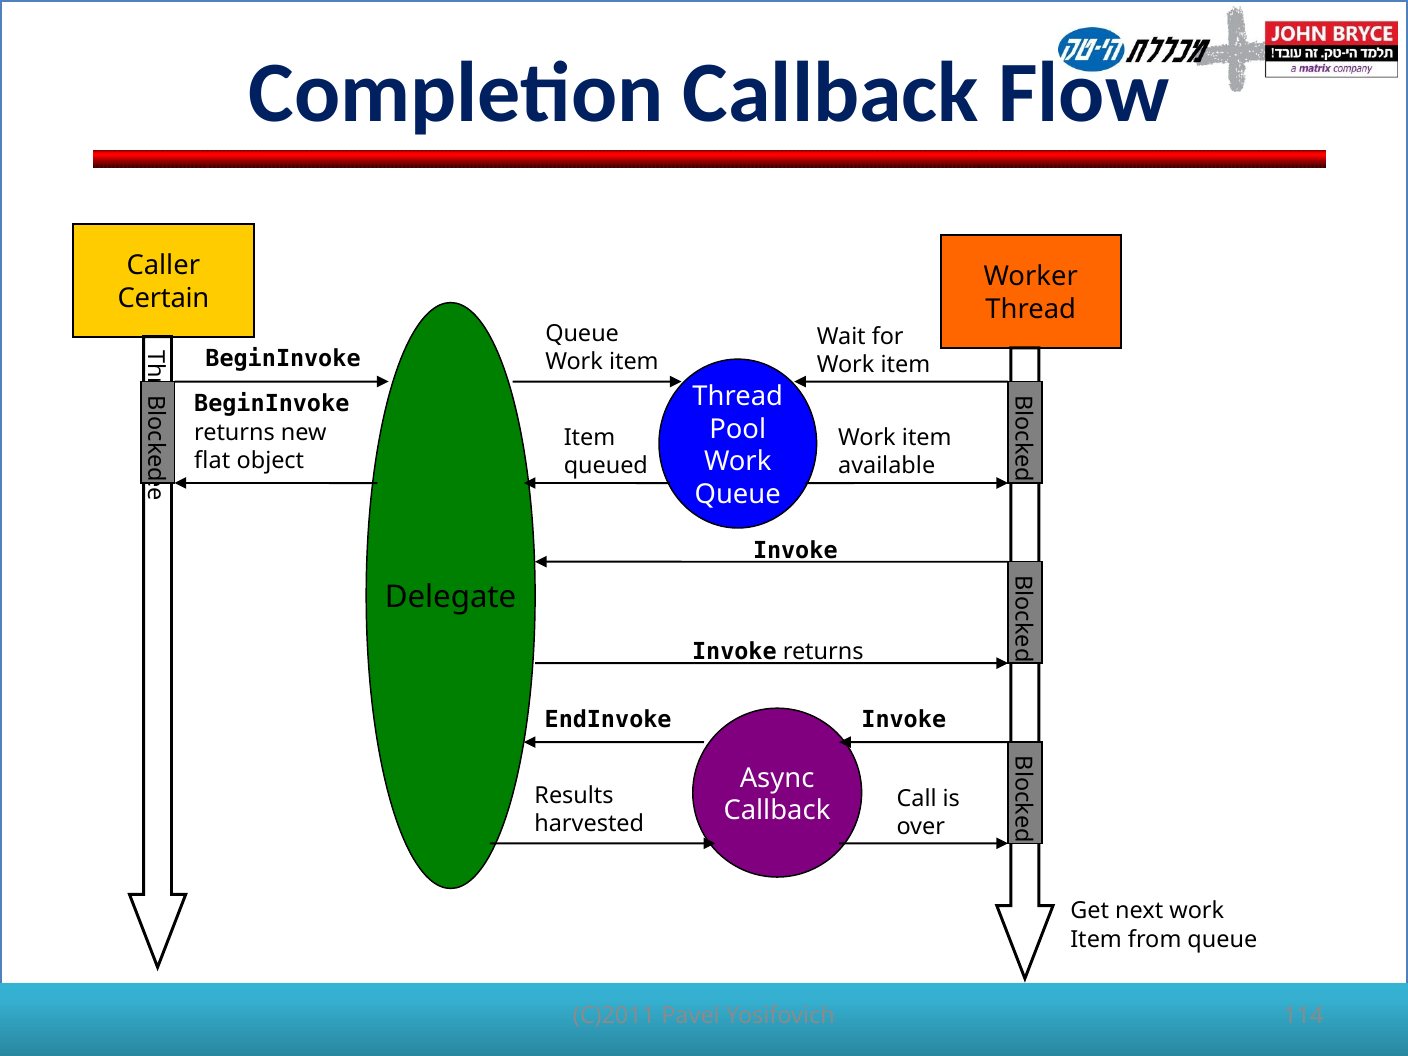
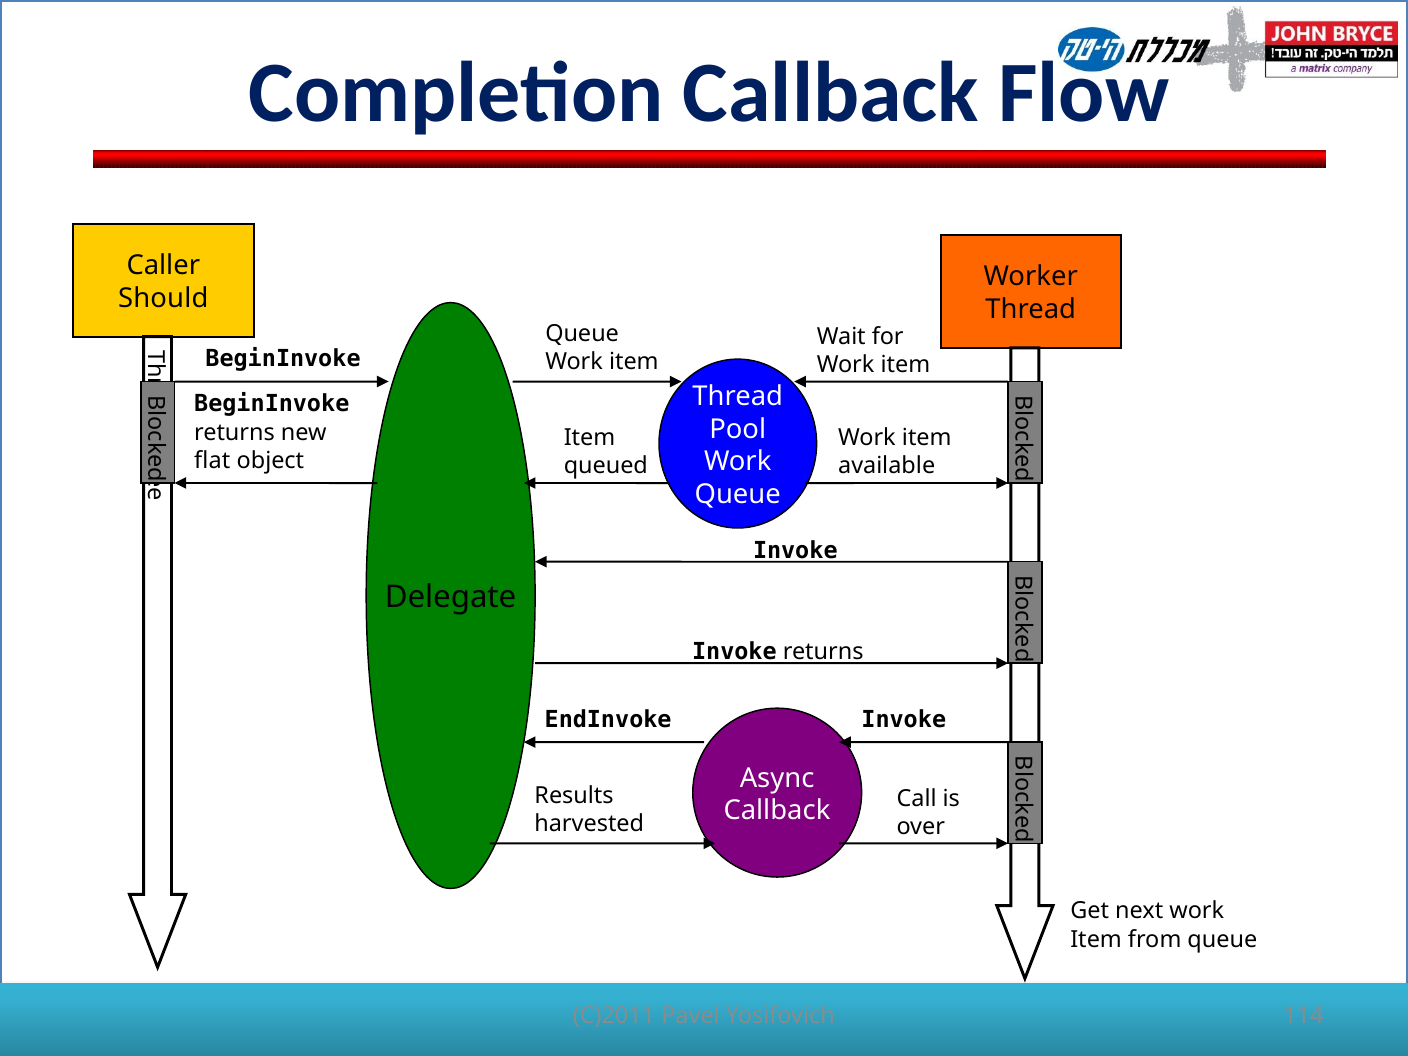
Certain: Certain -> Should
